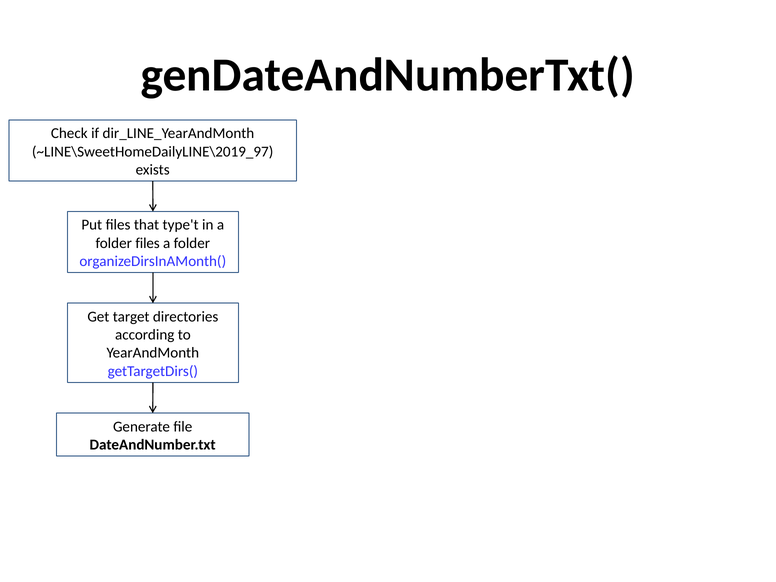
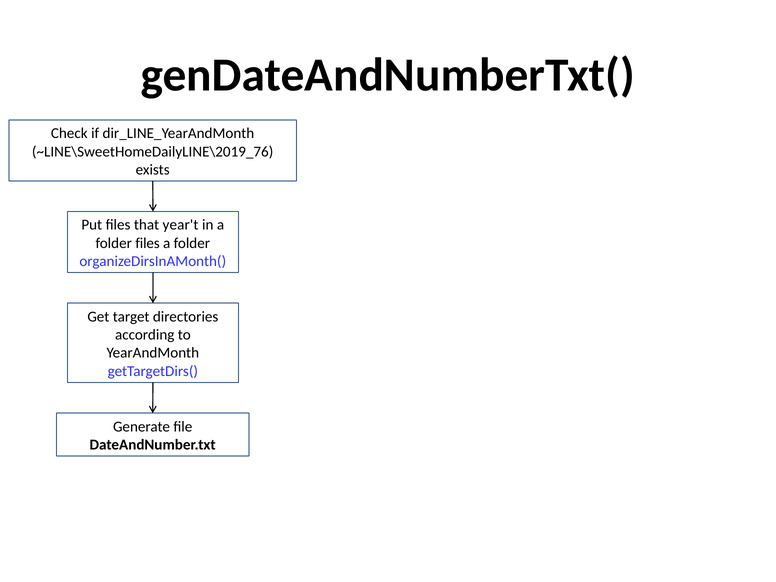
~LINE\SweetHomeDailyLINE\2019_97: ~LINE\SweetHomeDailyLINE\2019_97 -> ~LINE\SweetHomeDailyLINE\2019_76
type't: type't -> year't
